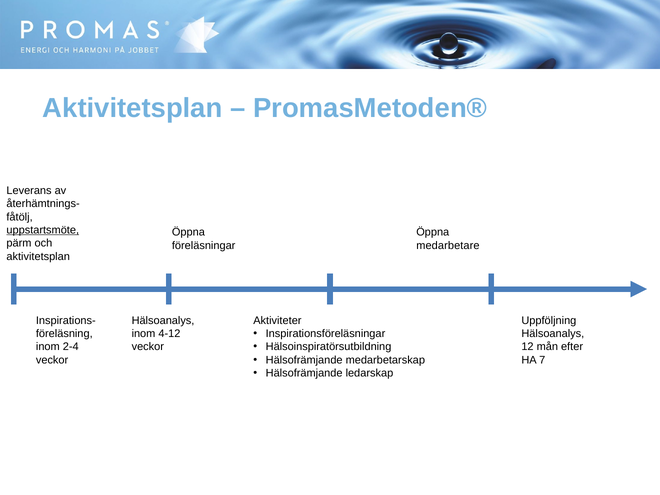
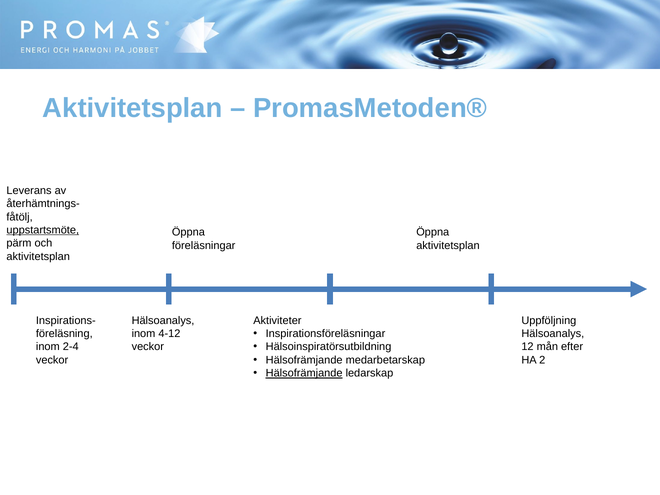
medarbetare at (448, 245): medarbetare -> aktivitetsplan
7: 7 -> 2
Hälsofrämjande at (304, 373) underline: none -> present
